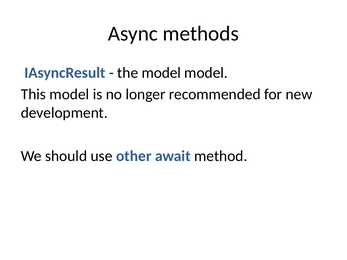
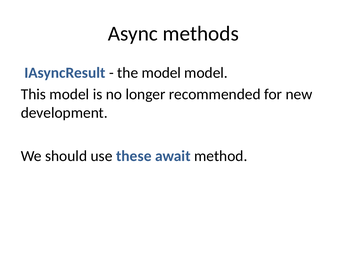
other: other -> these
